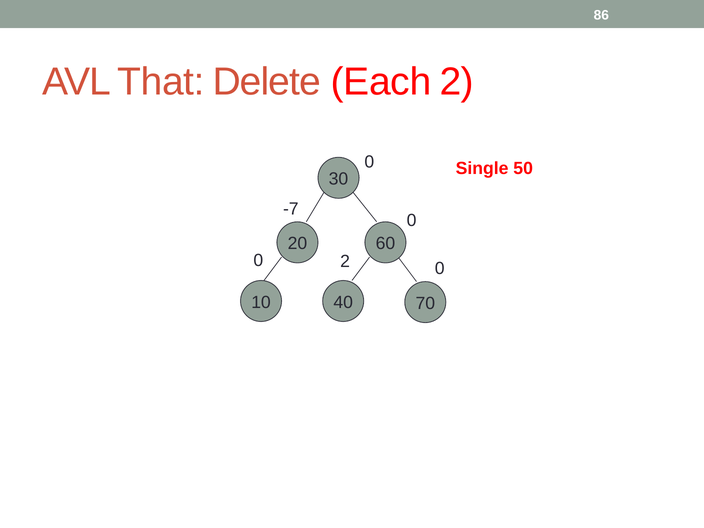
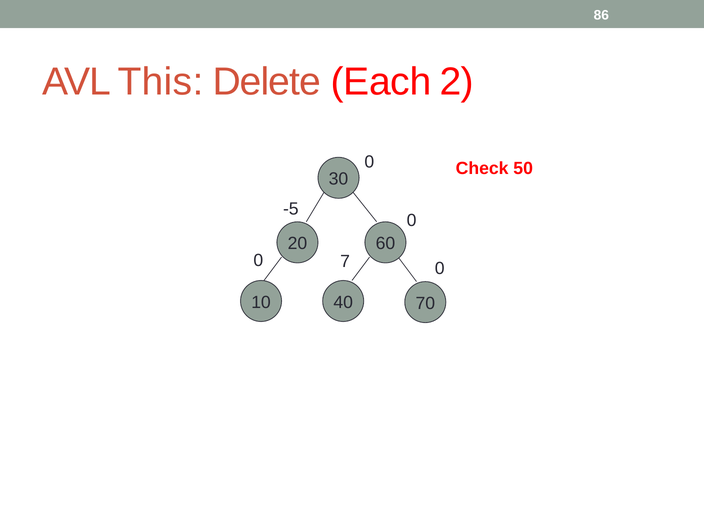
That: That -> This
Single: Single -> Check
-7: -7 -> -5
0 2: 2 -> 7
